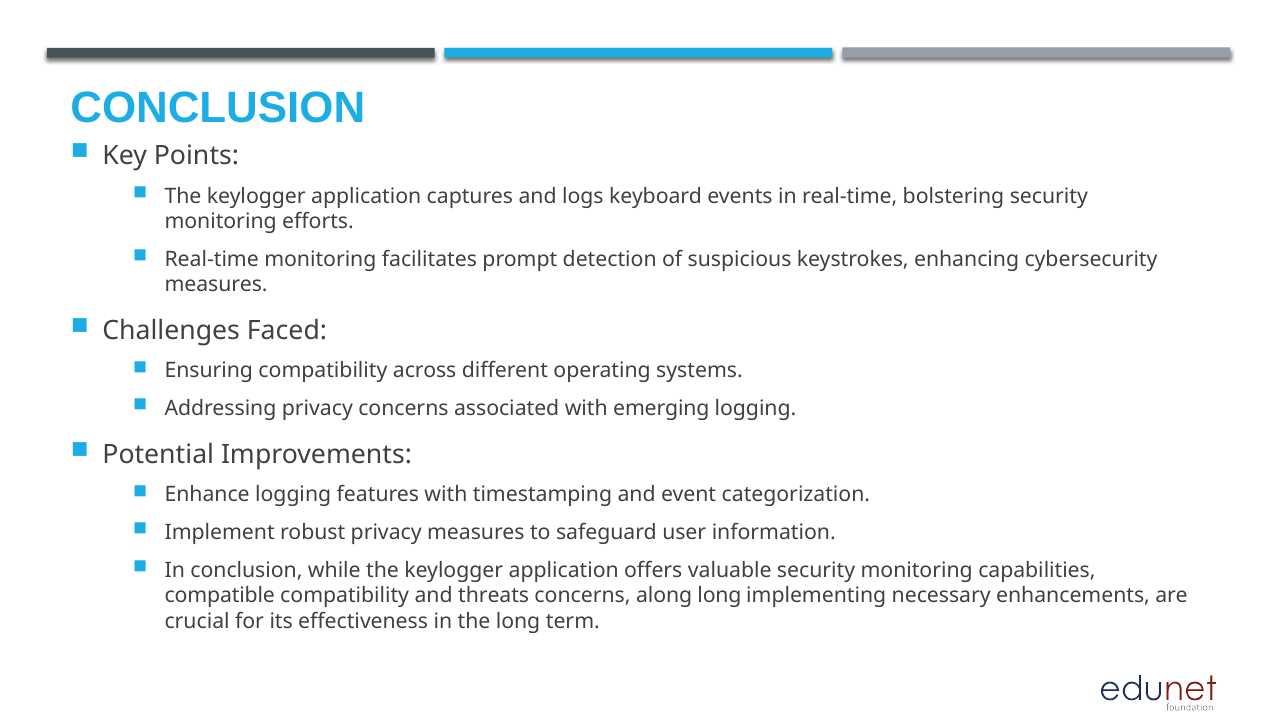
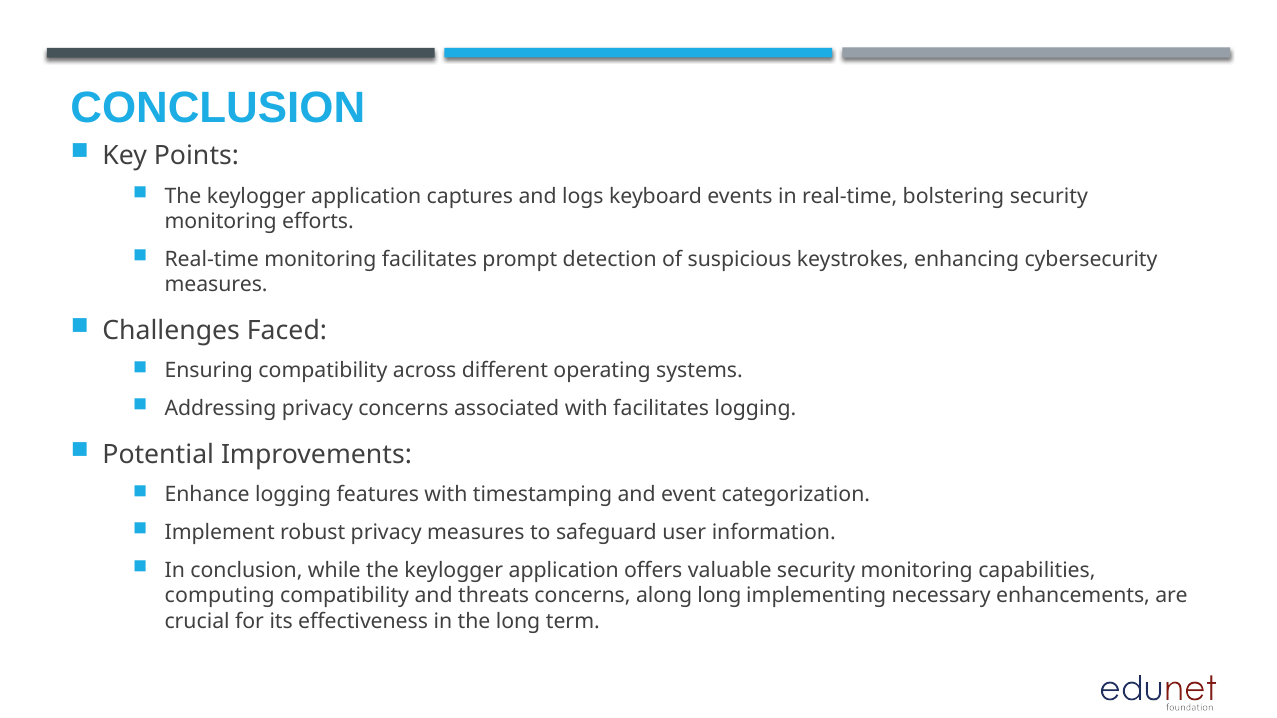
with emerging: emerging -> facilitates
compatible: compatible -> computing
